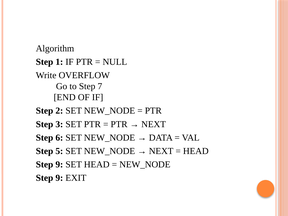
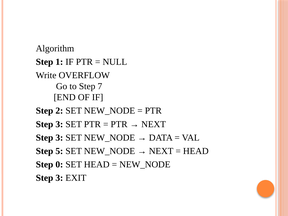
6 at (59, 138): 6 -> 3
9 at (59, 164): 9 -> 0
9 at (59, 178): 9 -> 3
